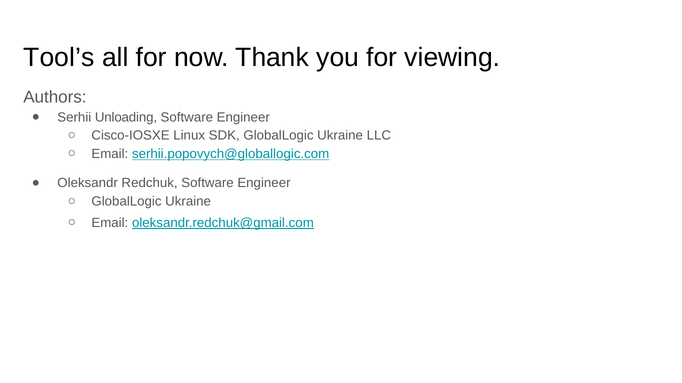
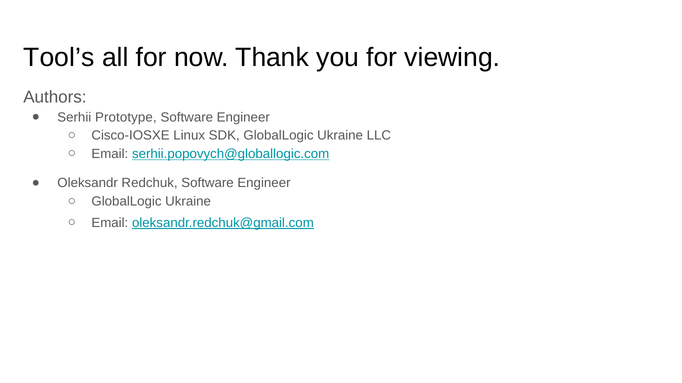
Unloading: Unloading -> Prototype
